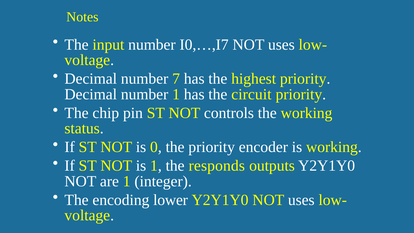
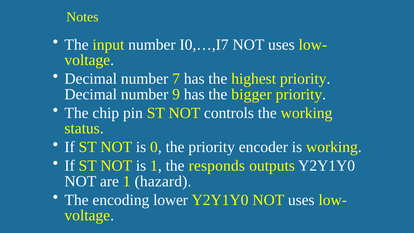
number 1: 1 -> 9
circuit: circuit -> bigger
integer: integer -> hazard
